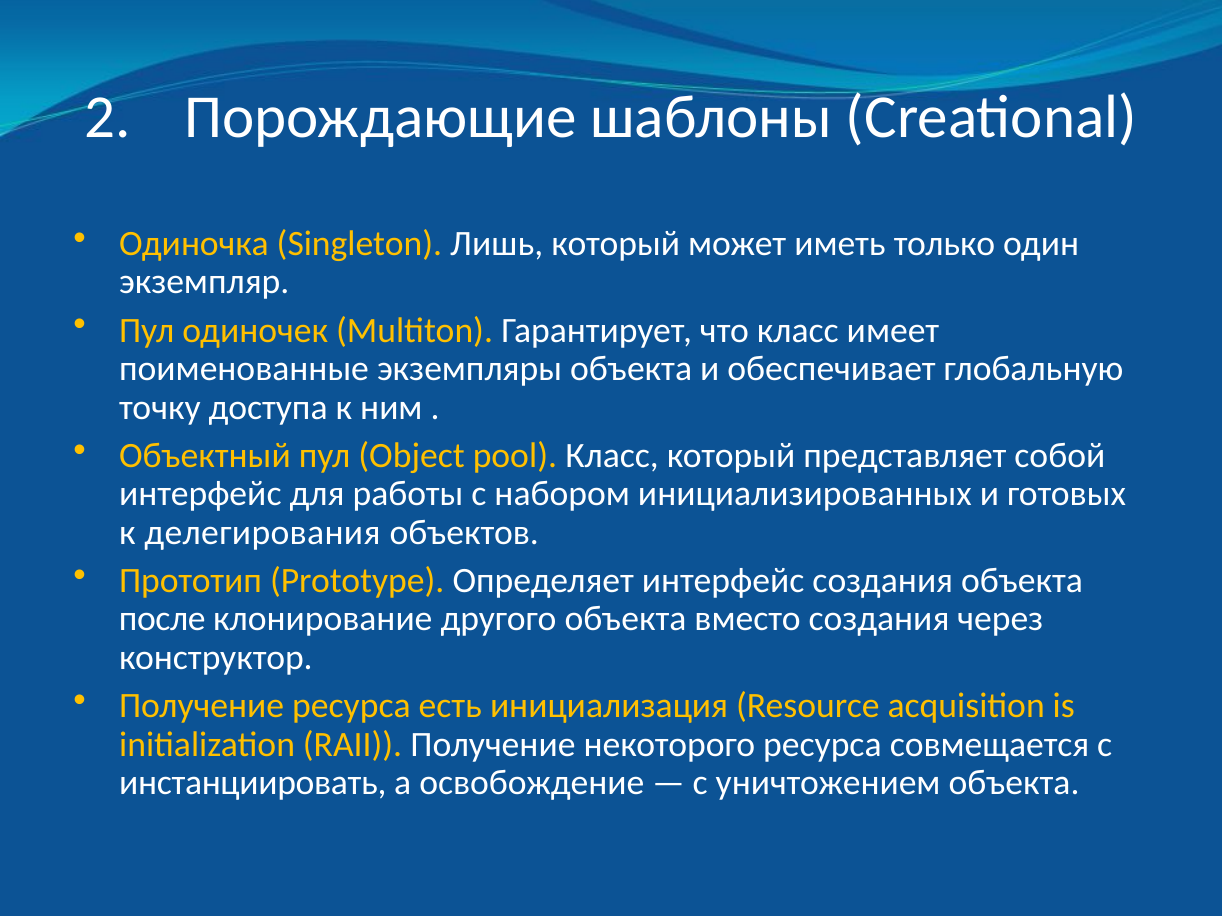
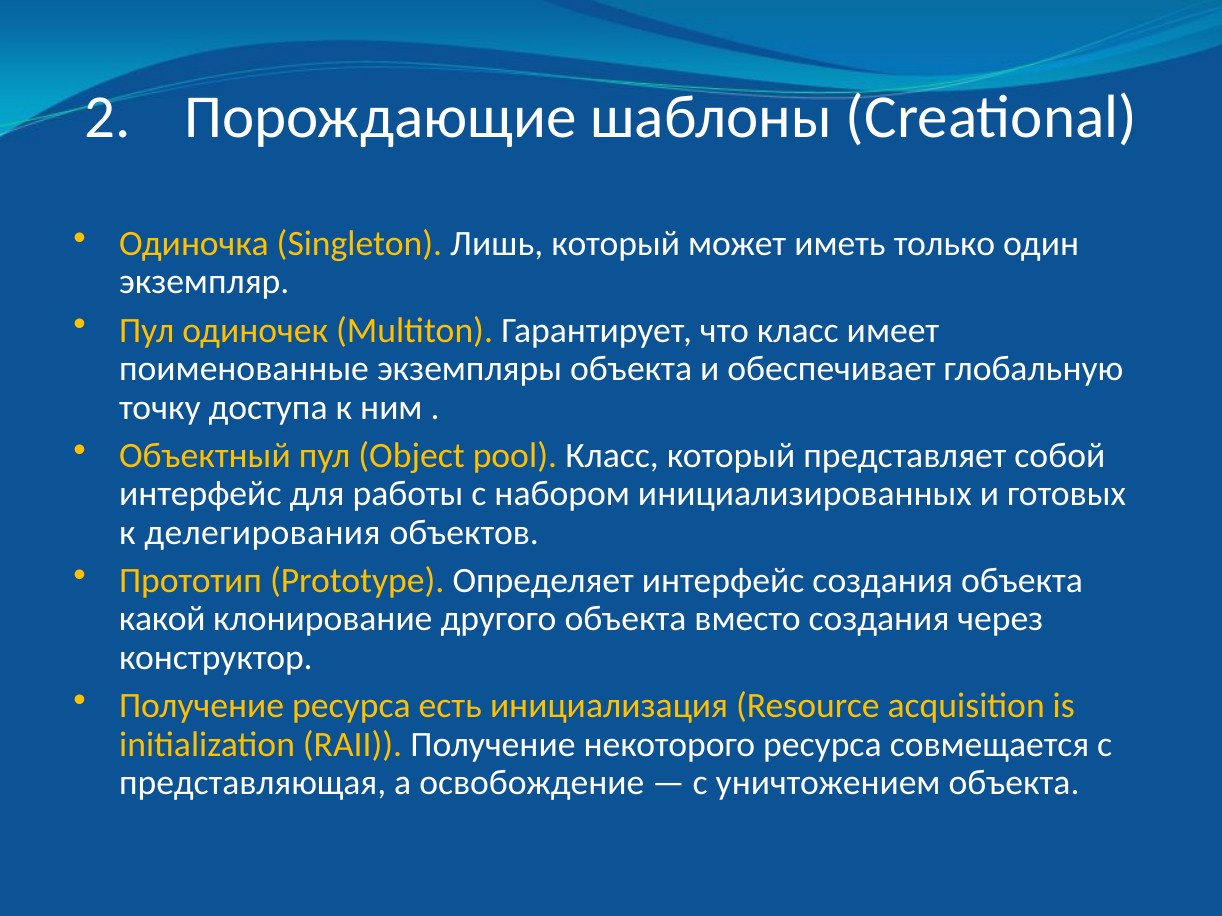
после: после -> какой
инстанциировать: инстанциировать -> представляющая
